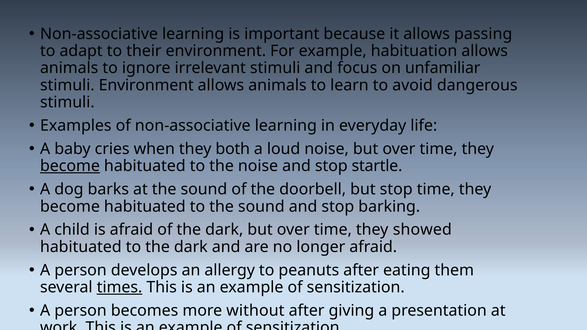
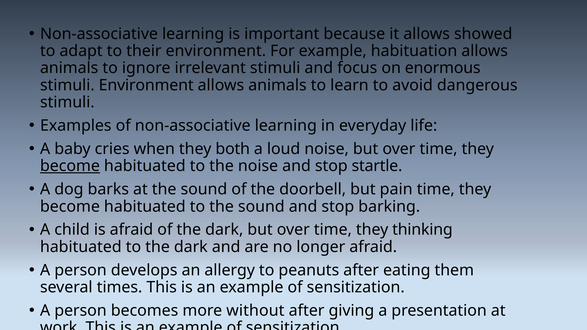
passing: passing -> showed
unfamiliar: unfamiliar -> enormous
but stop: stop -> pain
showed: showed -> thinking
times underline: present -> none
